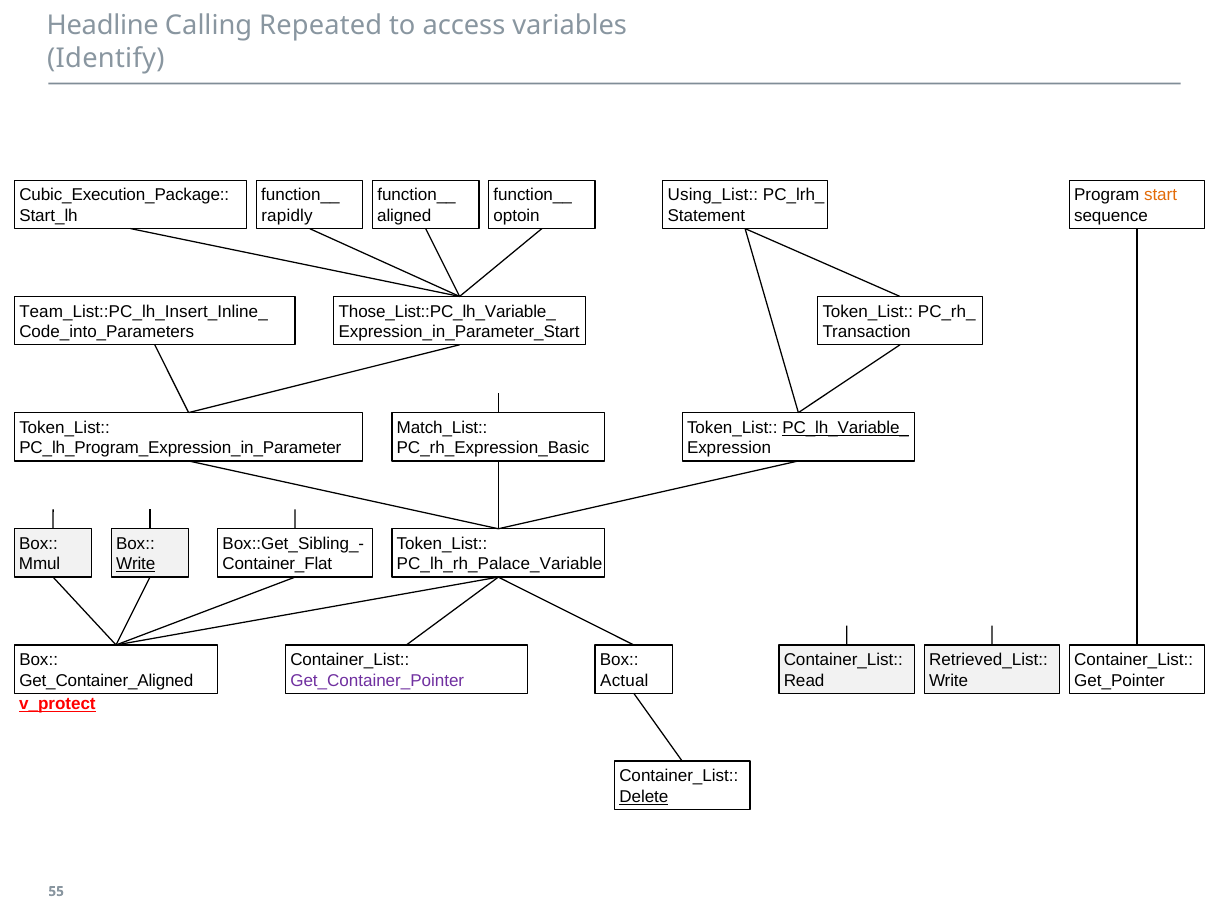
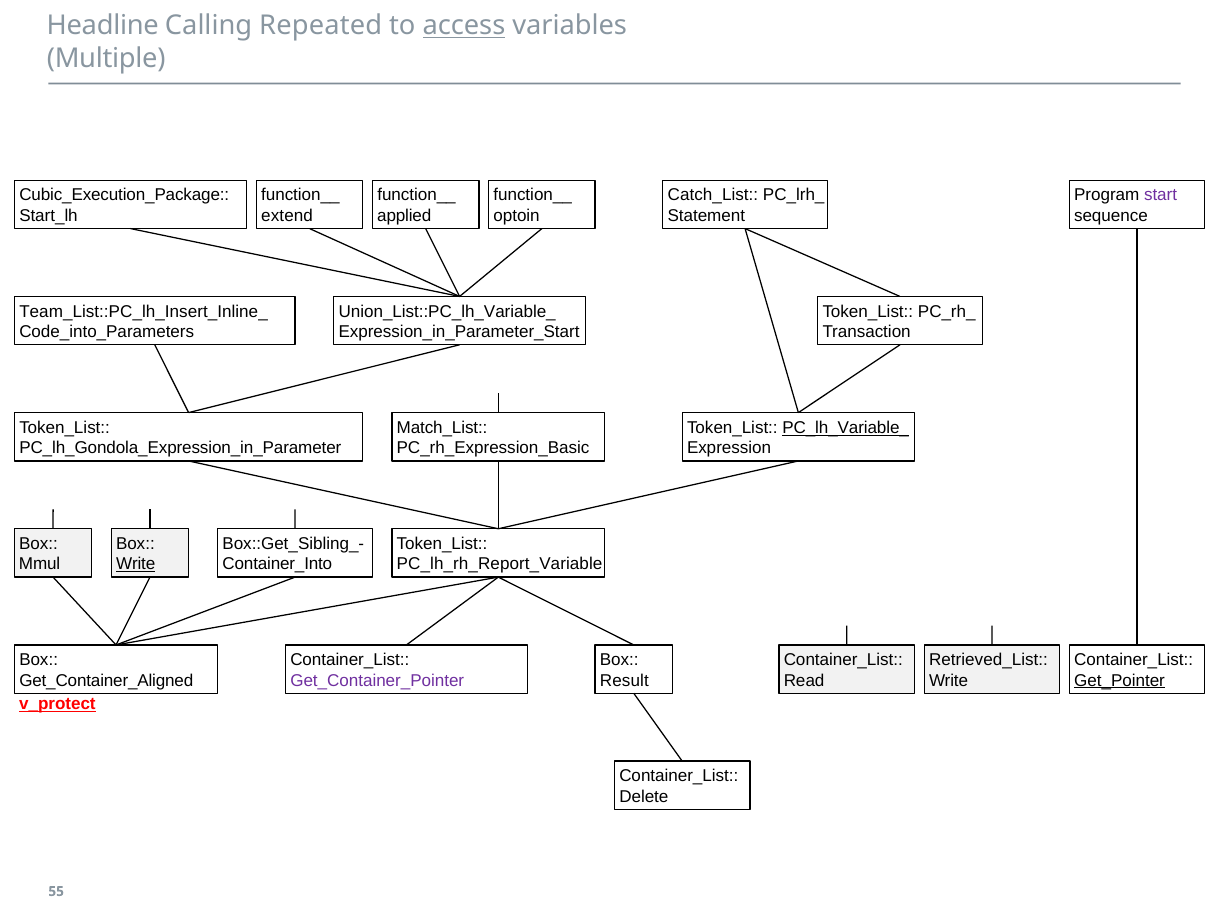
access underline: none -> present
Identify: Identify -> Multiple
Using_List: Using_List -> Catch_List
start colour: orange -> purple
rapidly: rapidly -> extend
aligned: aligned -> applied
Those_List::PC_lh_Variable_: Those_List::PC_lh_Variable_ -> Union_List::PC_lh_Variable_
PC_lh_Program_Expression_in_Parameter: PC_lh_Program_Expression_in_Parameter -> PC_lh_Gondola_Expression_in_Parameter
Container_Flat: Container_Flat -> Container_Into
PC_lh_rh_Palace_Variable: PC_lh_rh_Palace_Variable -> PC_lh_rh_Report_Variable
Actual: Actual -> Result
Get_Pointer underline: none -> present
Delete underline: present -> none
